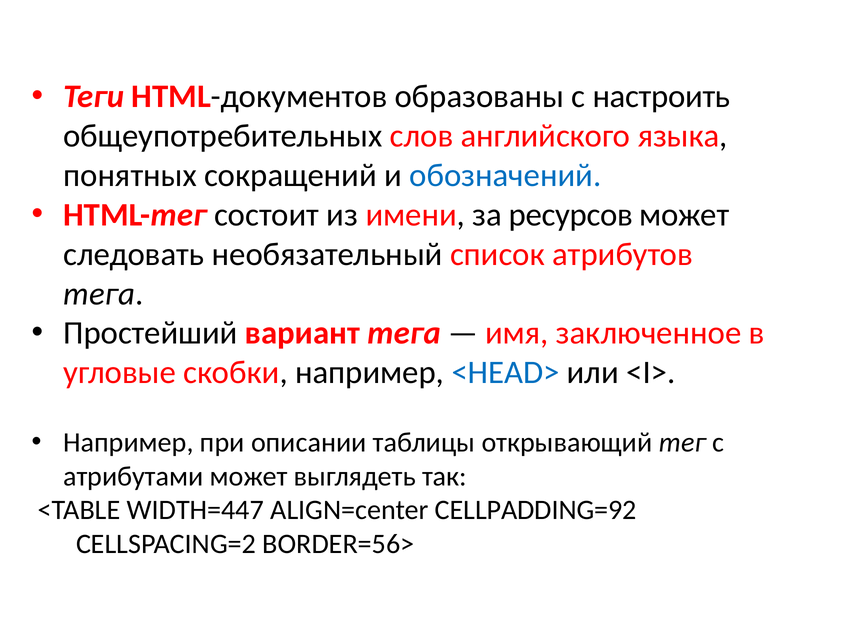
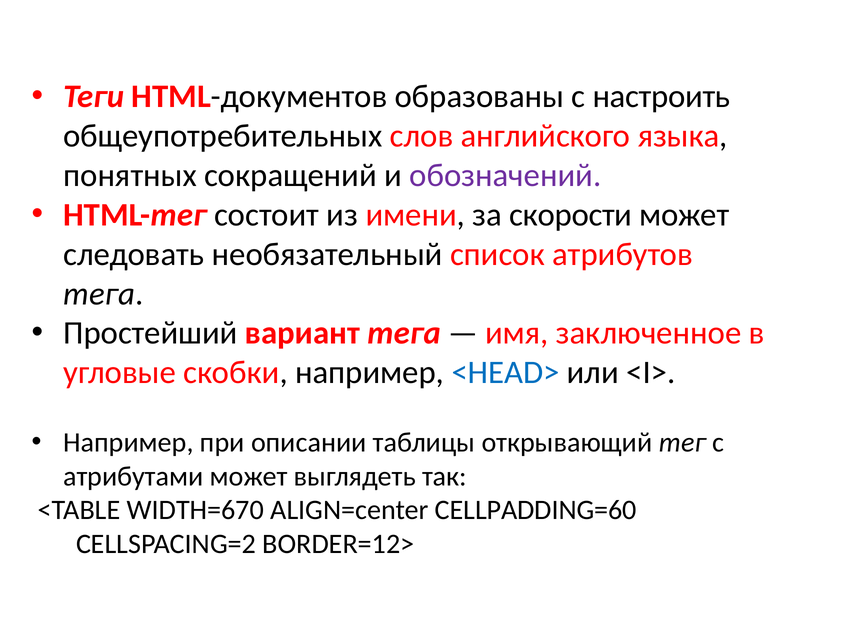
обозначений colour: blue -> purple
ресурсов: ресурсов -> скорости
WIDTH=447: WIDTH=447 -> WIDTH=670
CELLPADDING=92: CELLPADDING=92 -> CELLPADDING=60
BORDER=56>: BORDER=56> -> BORDER=12>
